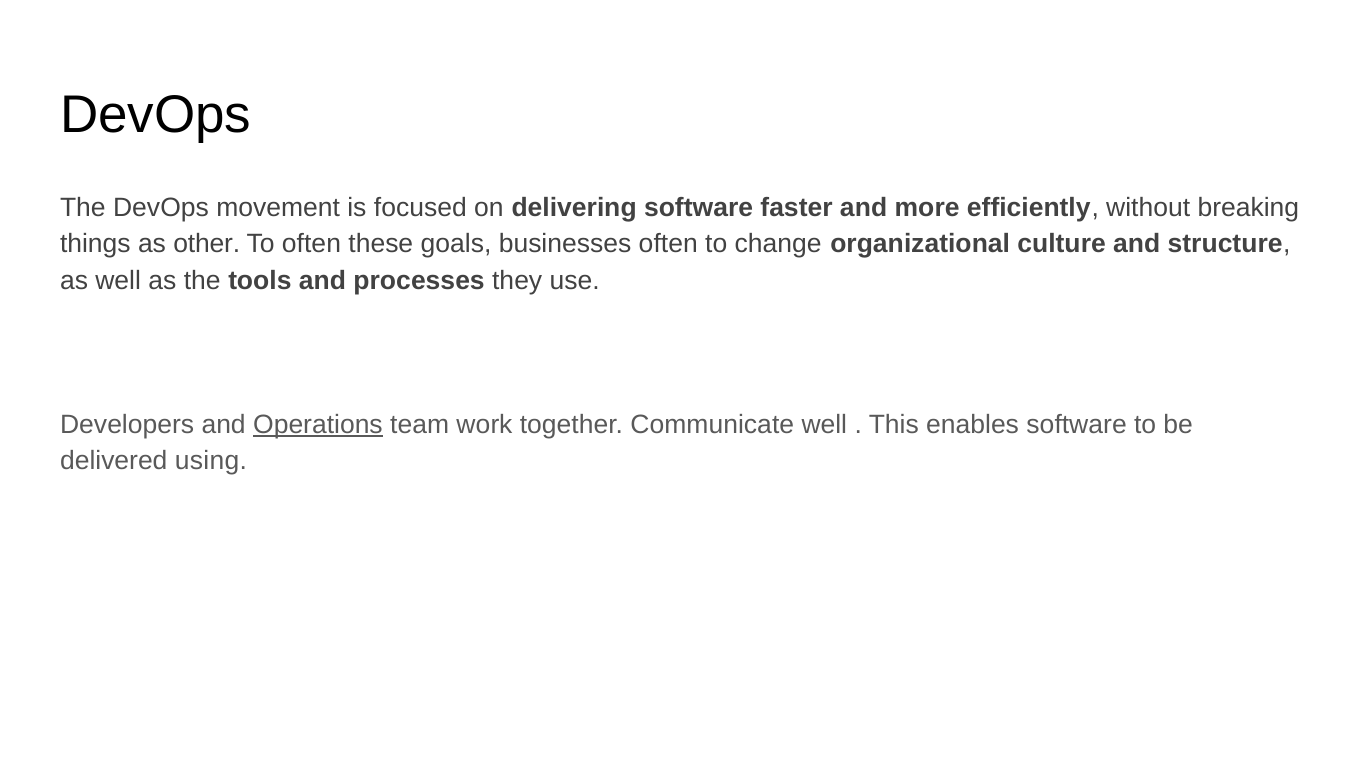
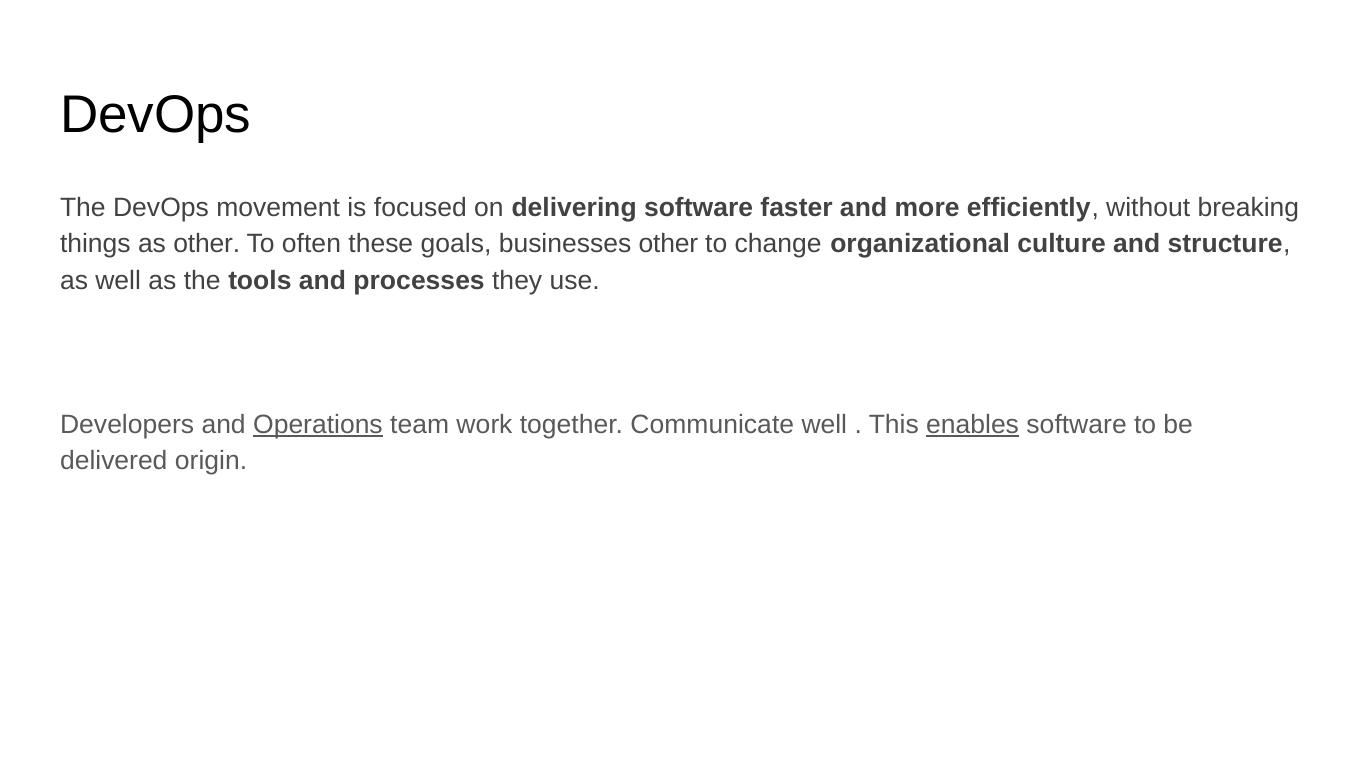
businesses often: often -> other
enables underline: none -> present
using: using -> origin
